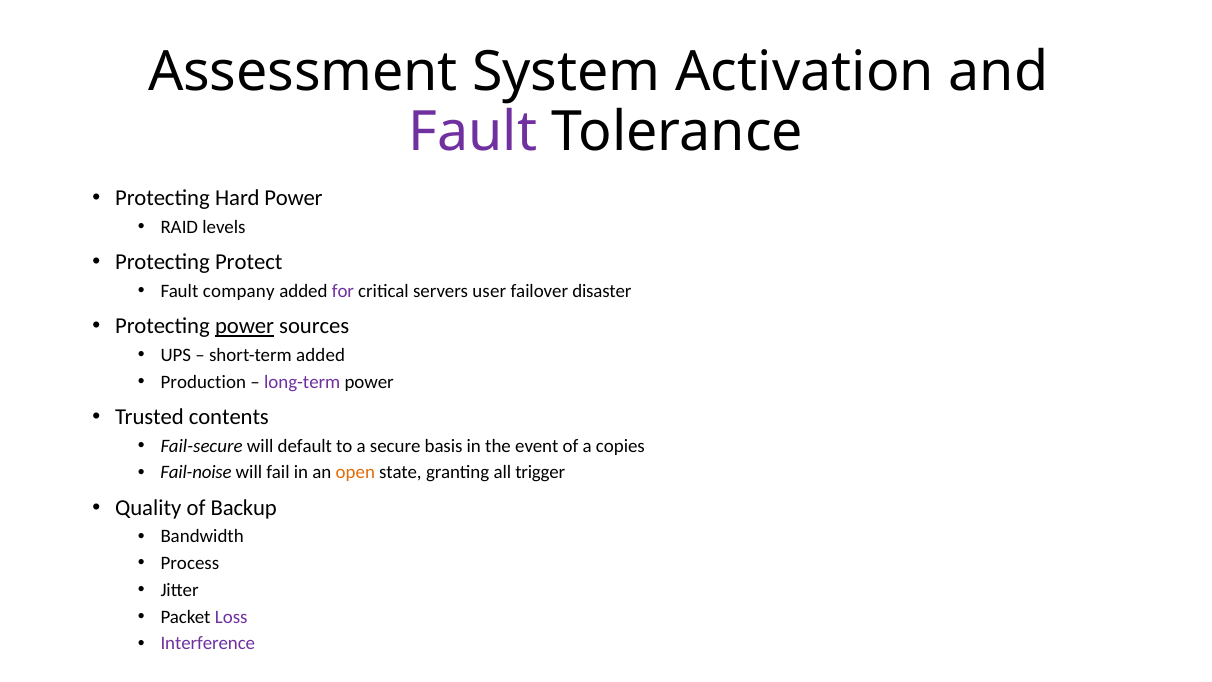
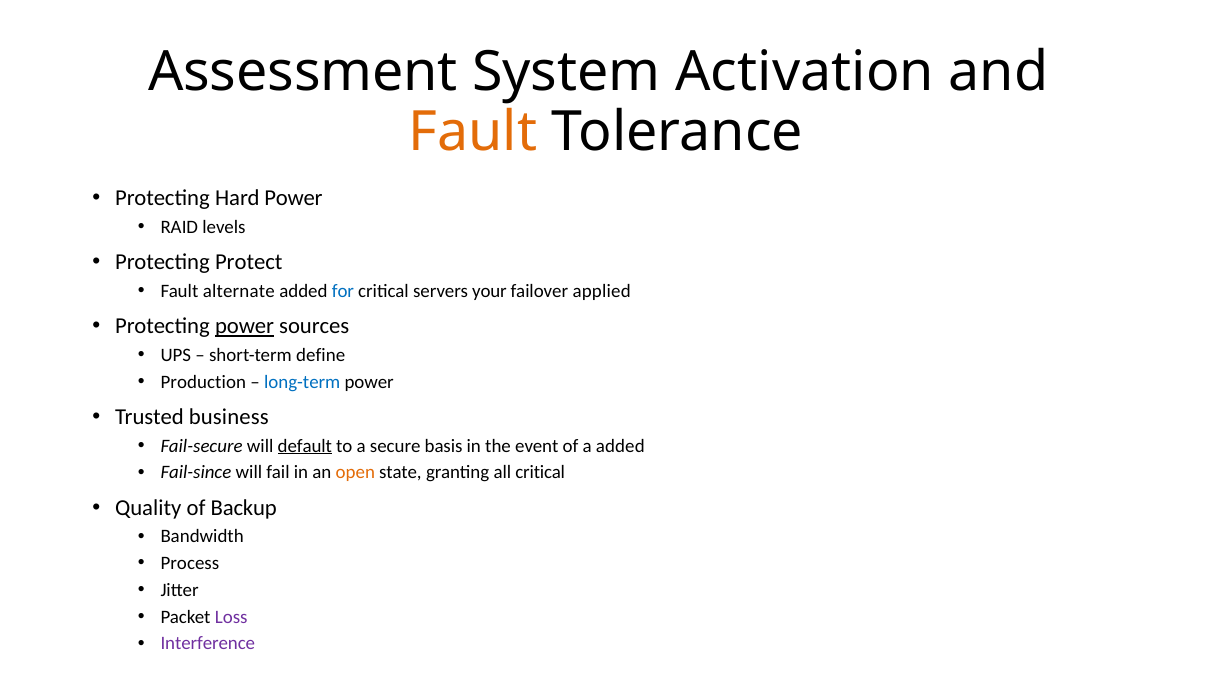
Fault at (473, 132) colour: purple -> orange
company: company -> alternate
for colour: purple -> blue
user: user -> your
disaster: disaster -> applied
short-term added: added -> define
long-term colour: purple -> blue
contents: contents -> business
default underline: none -> present
a copies: copies -> added
Fail-noise: Fail-noise -> Fail-since
all trigger: trigger -> critical
